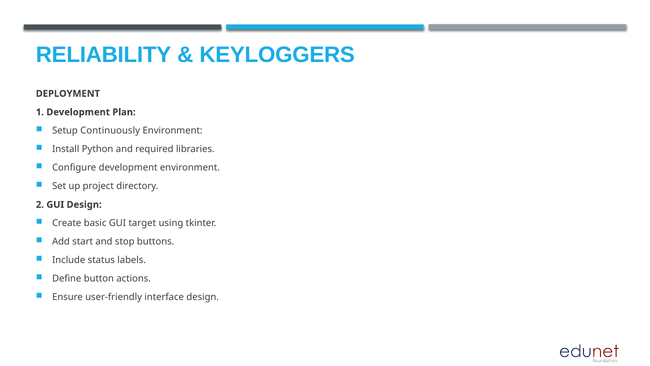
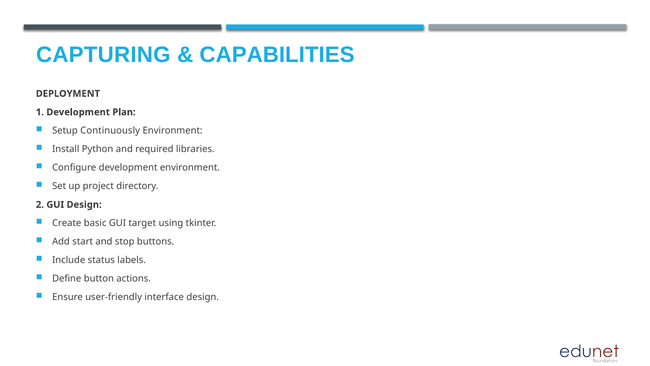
RELIABILITY: RELIABILITY -> CAPTURING
KEYLOGGERS: KEYLOGGERS -> CAPABILITIES
